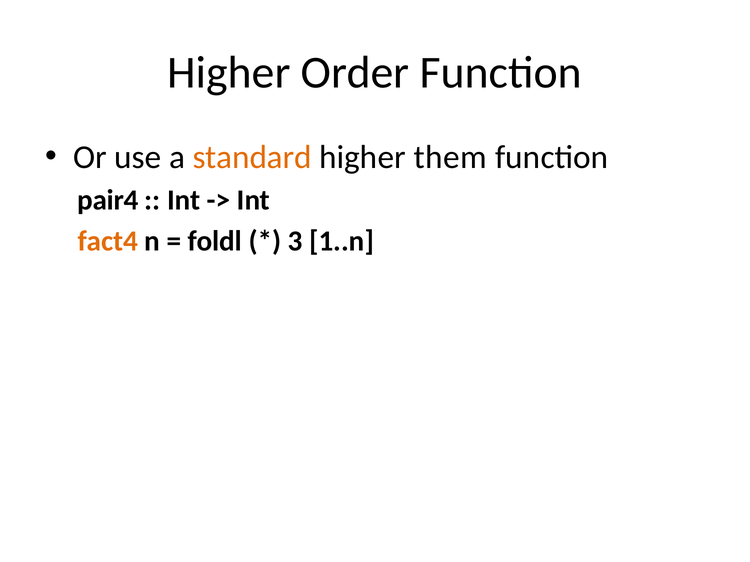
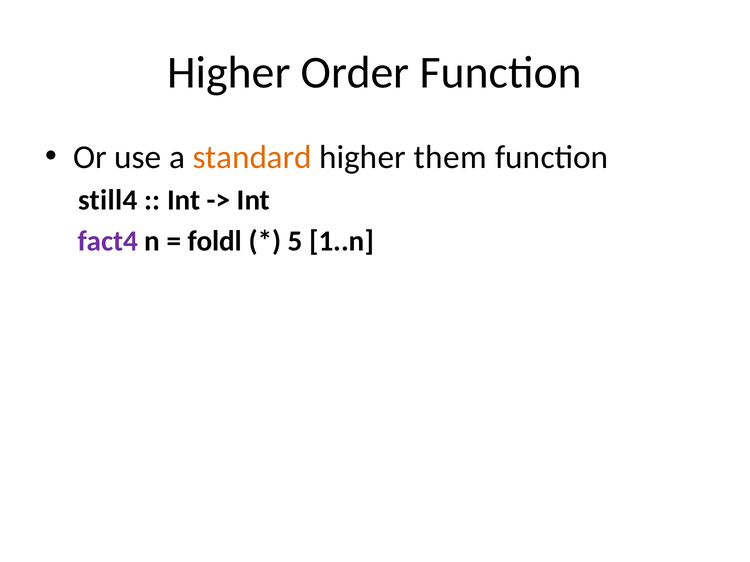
pair4: pair4 -> still4
fact4 colour: orange -> purple
3: 3 -> 5
